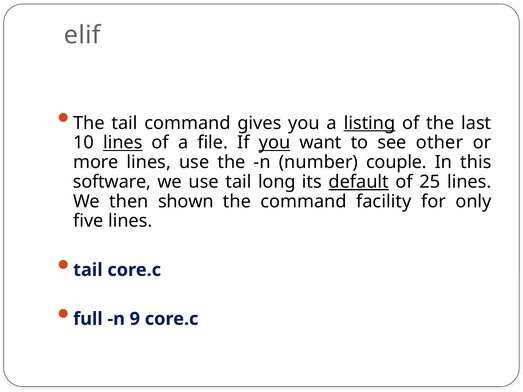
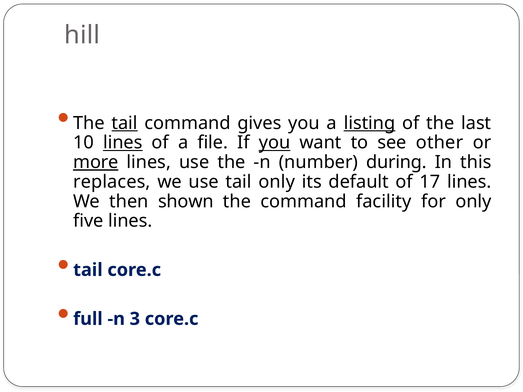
elif: elif -> hill
tail at (125, 123) underline: none -> present
more underline: none -> present
couple: couple -> during
software: software -> replaces
tail long: long -> only
default underline: present -> none
25: 25 -> 17
9: 9 -> 3
